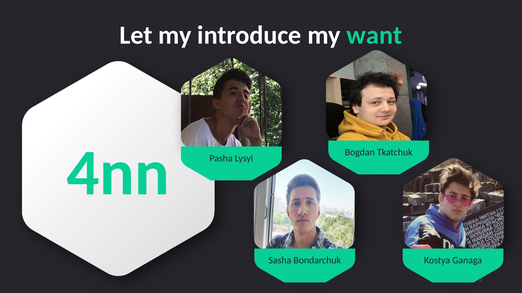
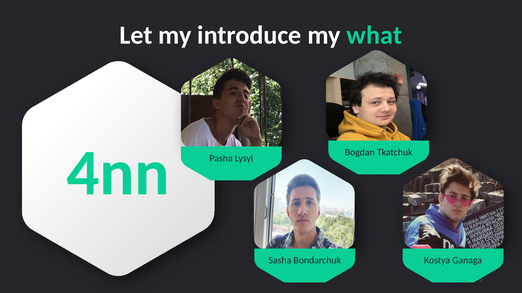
want: want -> what
